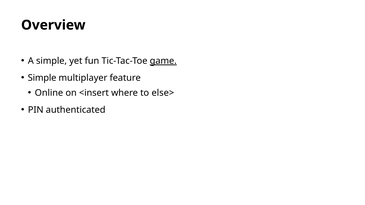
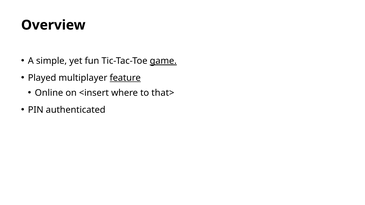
Simple at (42, 78): Simple -> Played
feature underline: none -> present
else>: else> -> that>
